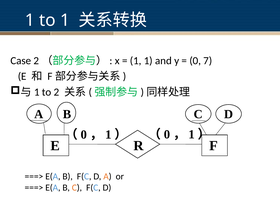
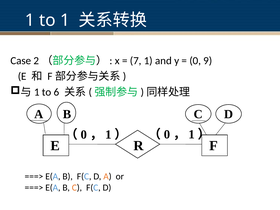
1 at (136, 61): 1 -> 7
7: 7 -> 9
2: 2 -> 6
